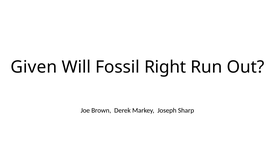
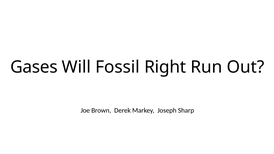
Given: Given -> Gases
